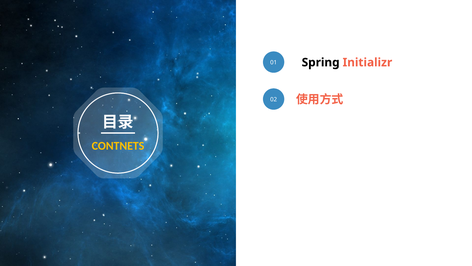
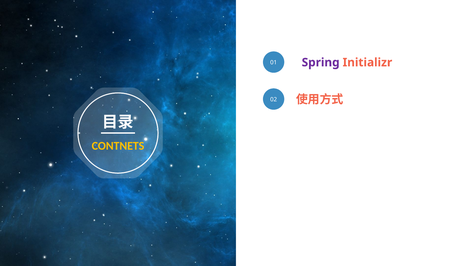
Spring colour: black -> purple
